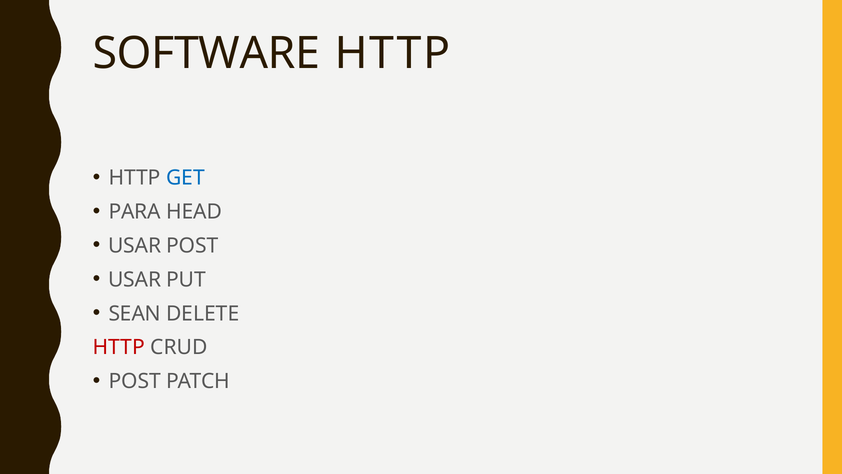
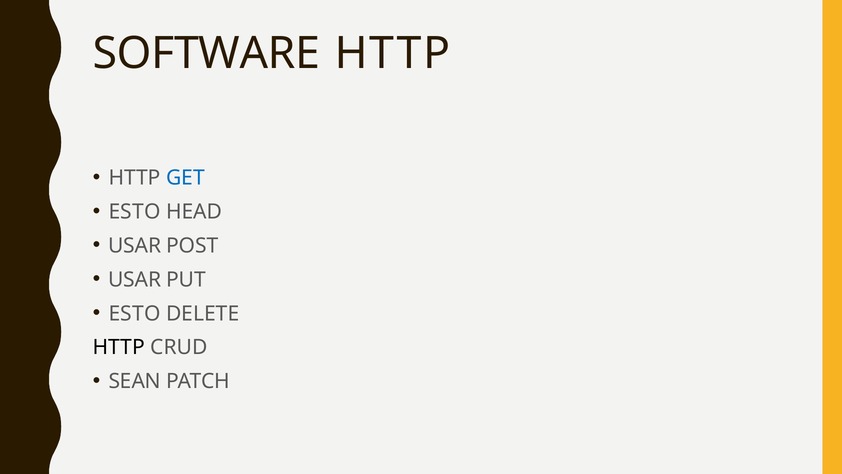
PARA at (135, 212): PARA -> ESTO
SEAN at (135, 313): SEAN -> ESTO
HTTP at (119, 347) colour: red -> black
POST at (135, 381): POST -> SEAN
